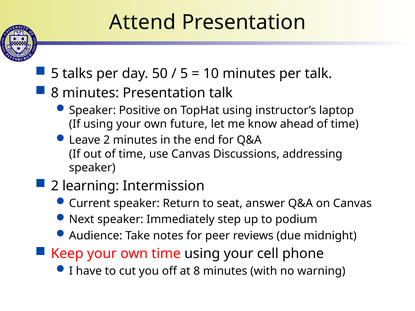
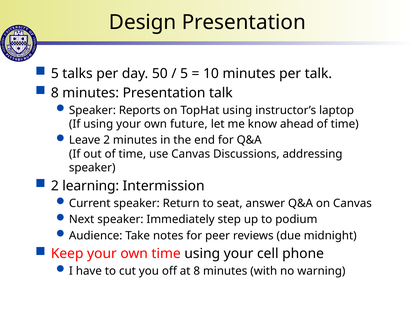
Attend: Attend -> Design
Positive: Positive -> Reports
